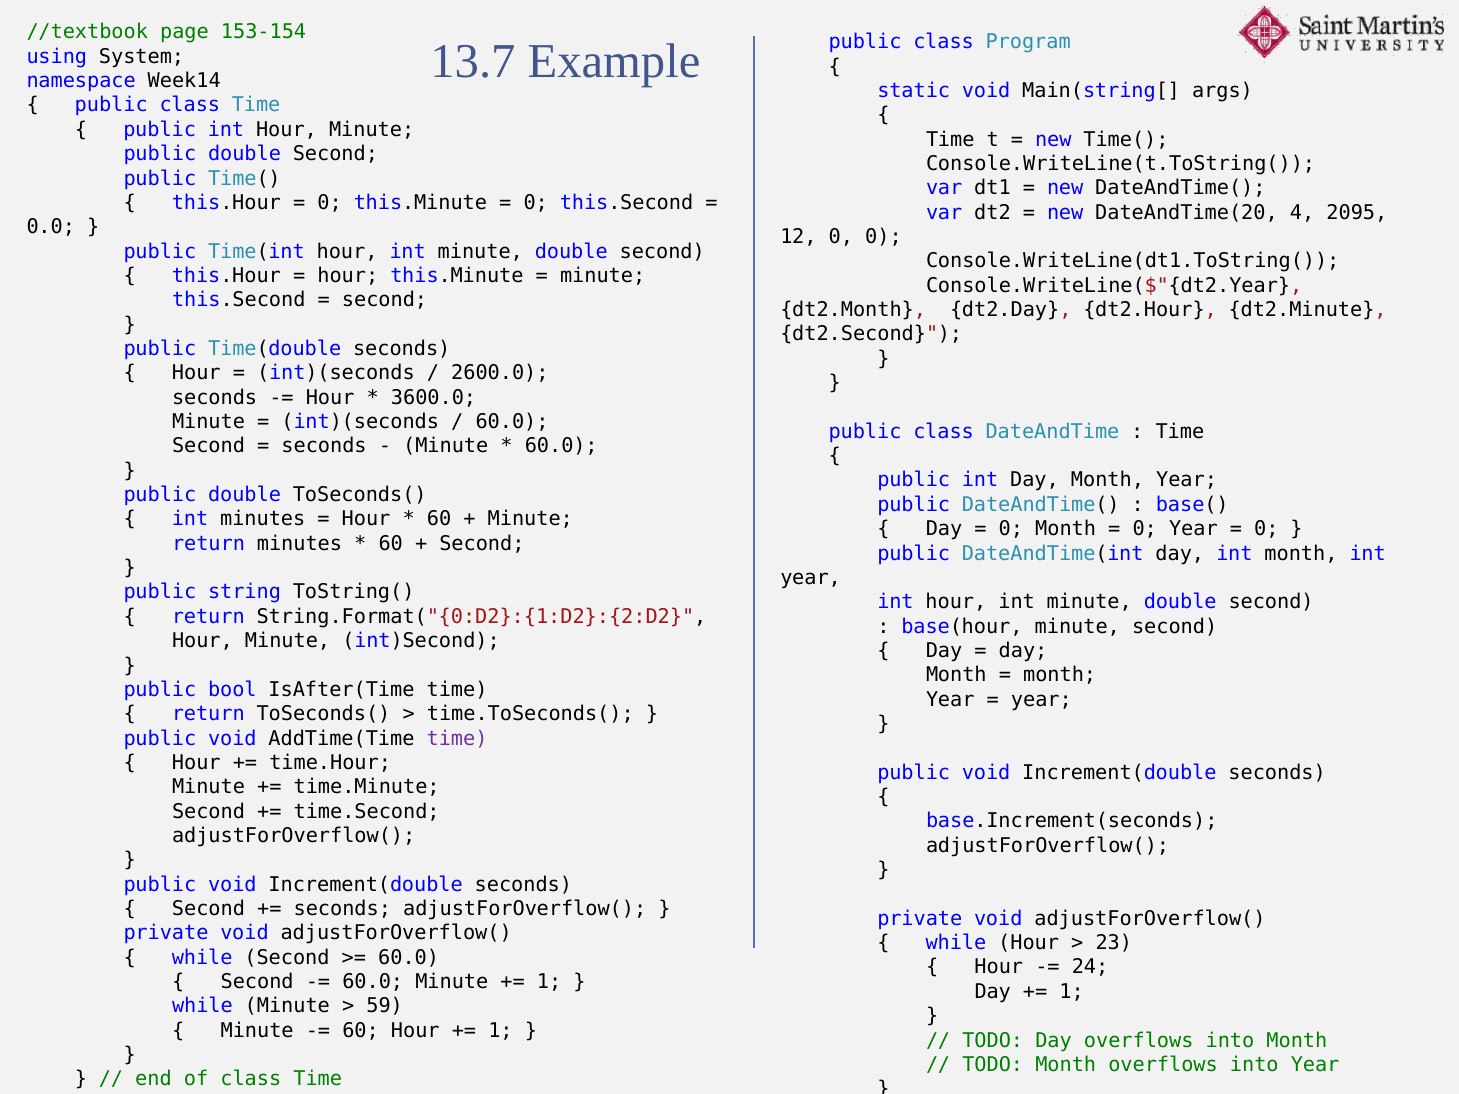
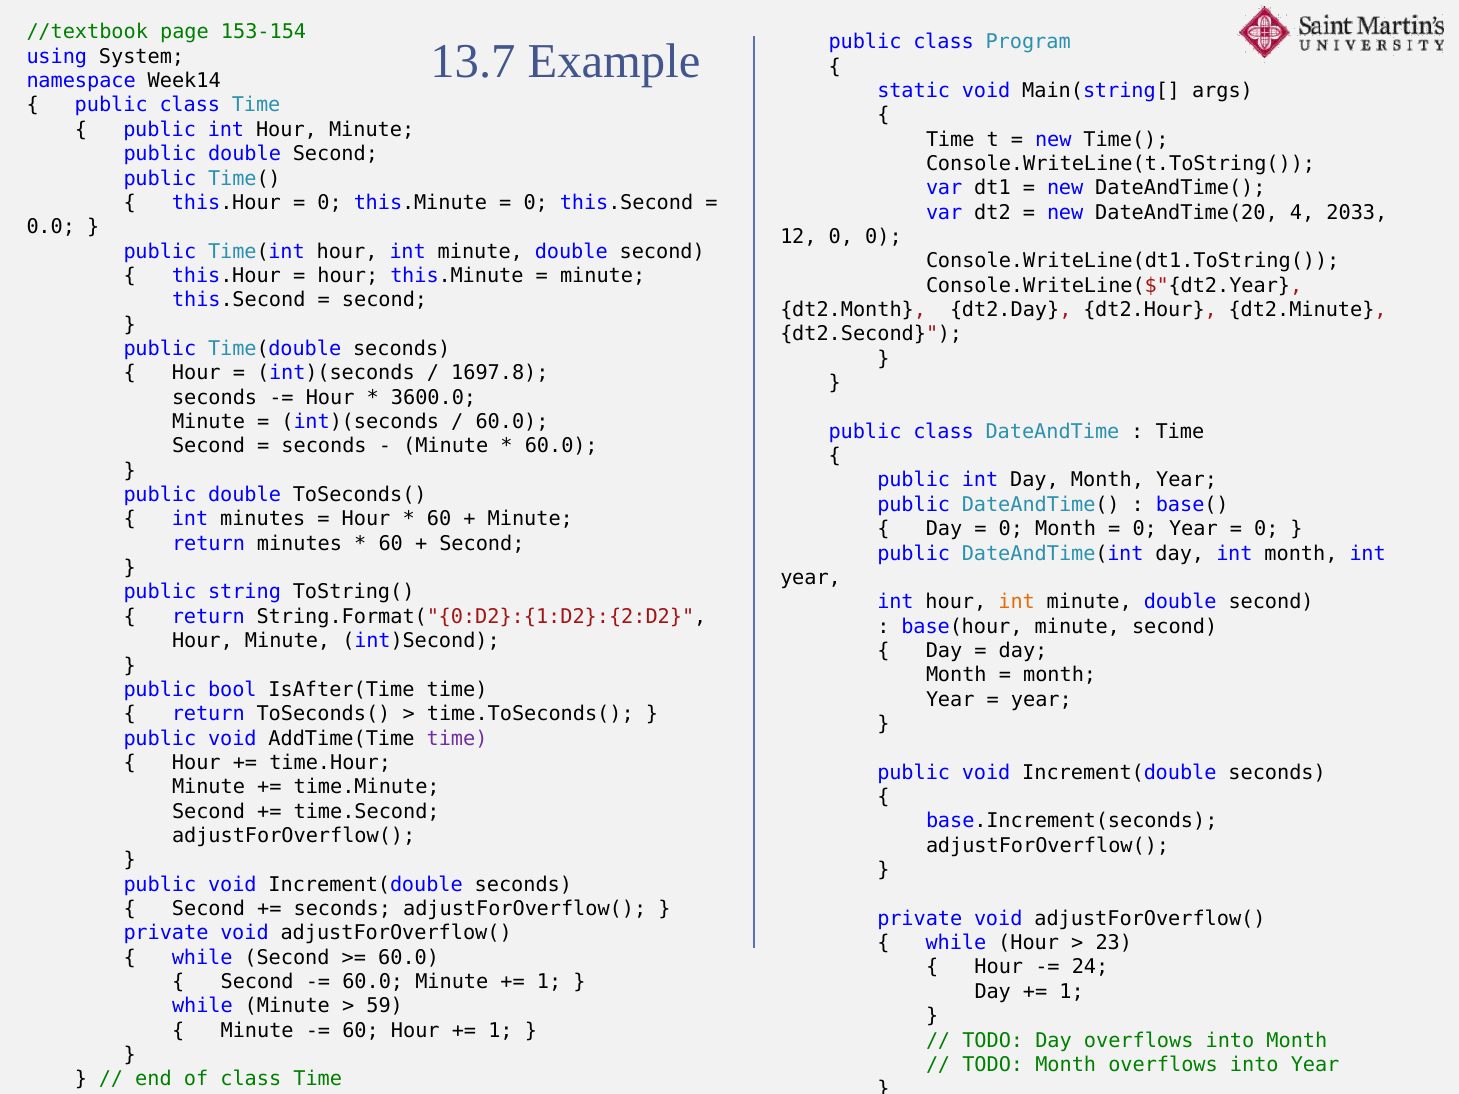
2095: 2095 -> 2033
2600.0: 2600.0 -> 1697.8
int at (1017, 602) colour: black -> orange
